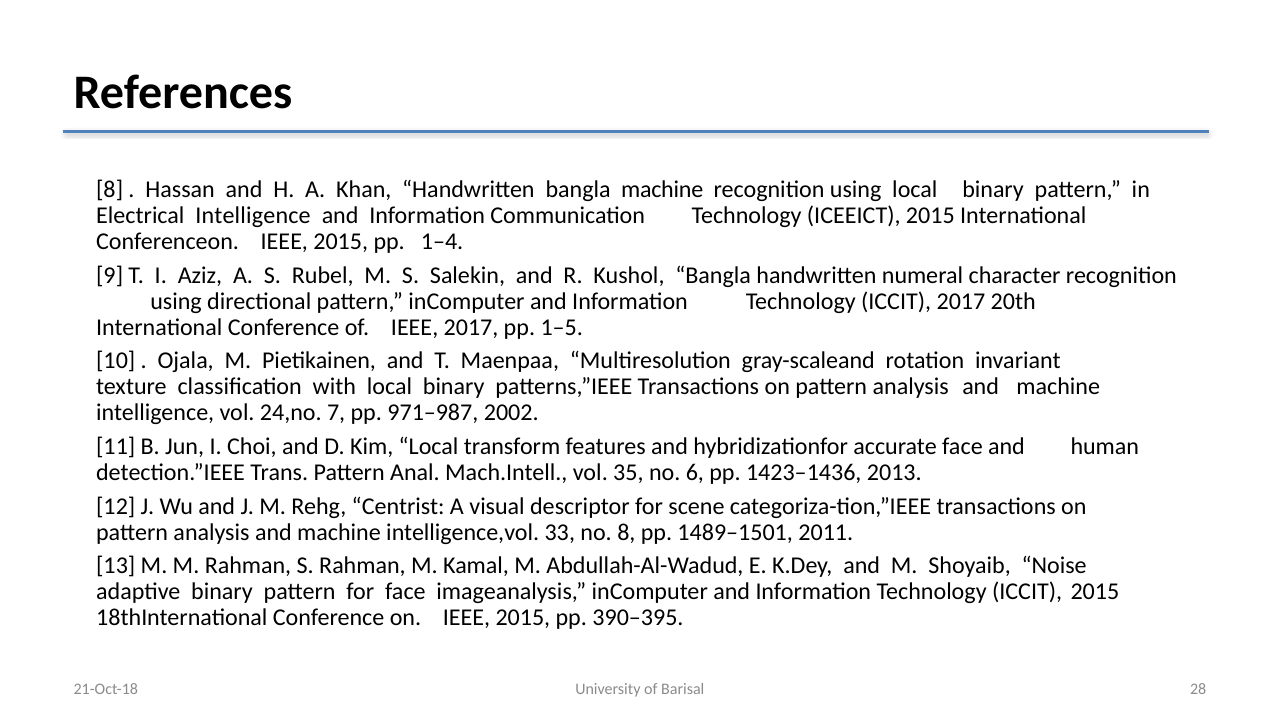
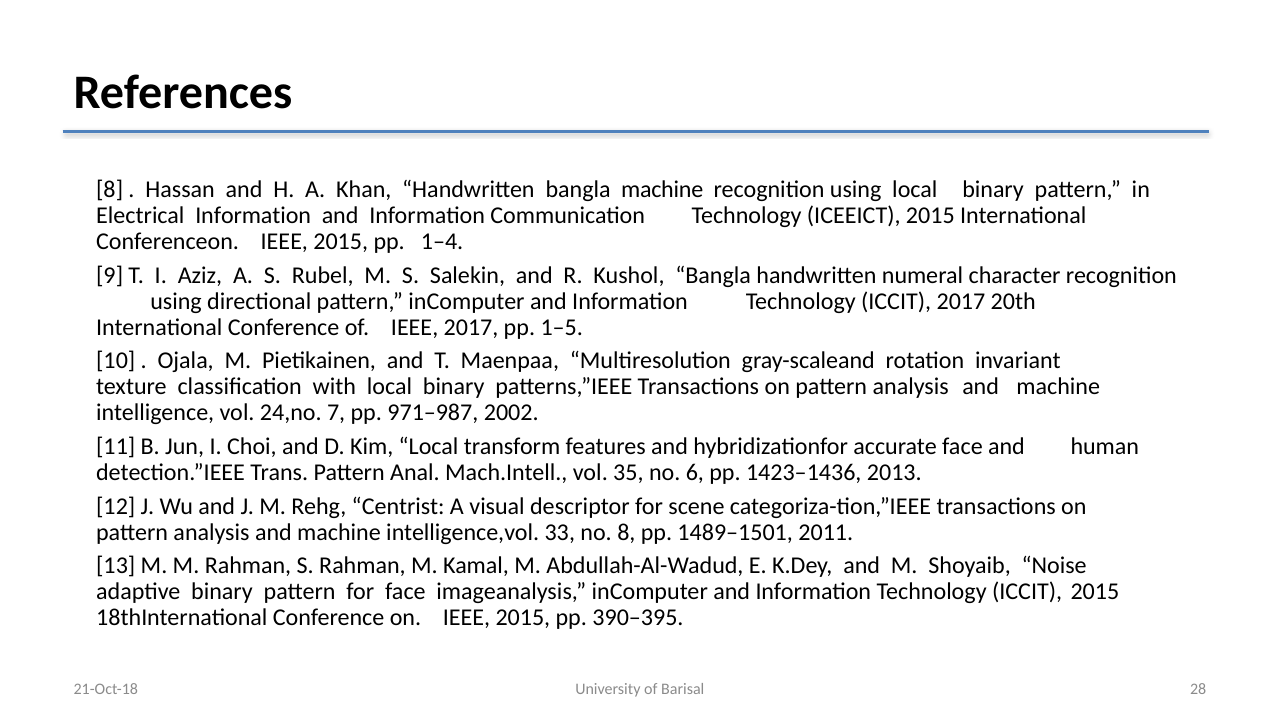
Electrical Intelligence: Intelligence -> Information
